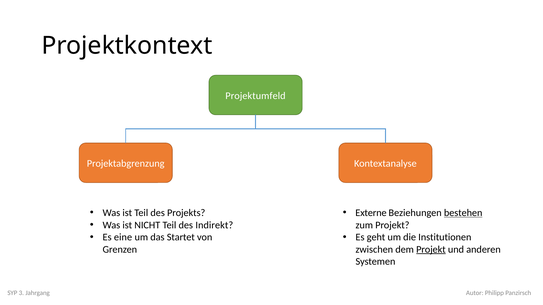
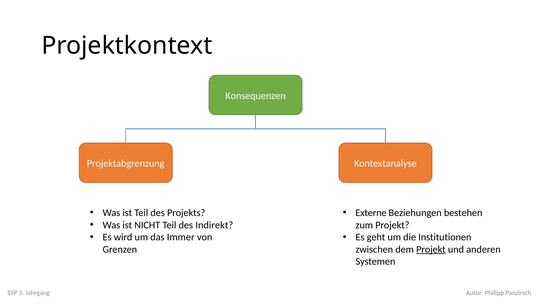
Projektumfeld: Projektumfeld -> Konsequenzen
bestehen underline: present -> none
eine: eine -> wird
Startet: Startet -> Immer
